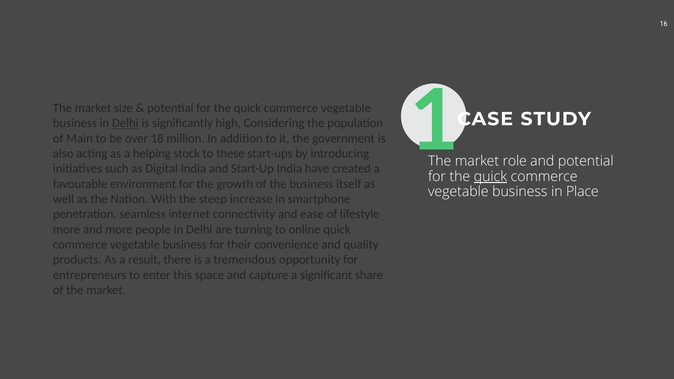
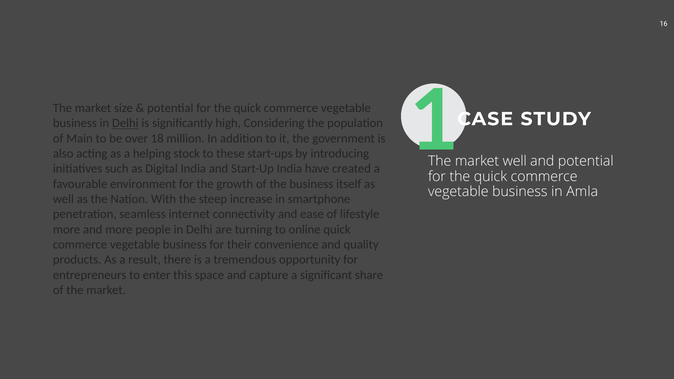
market role: role -> well
quick at (490, 176) underline: present -> none
Place: Place -> Amla
